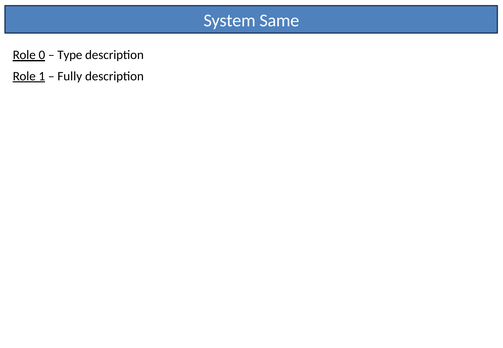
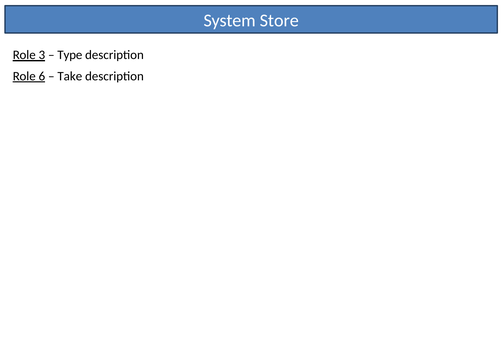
Same: Same -> Store
0: 0 -> 3
1: 1 -> 6
Fully: Fully -> Take
